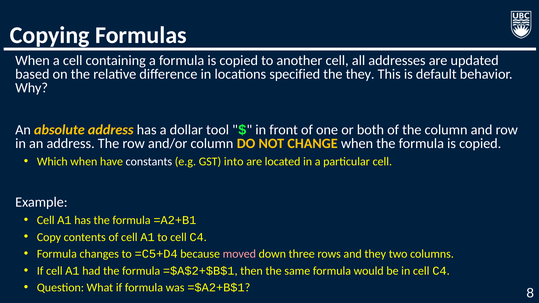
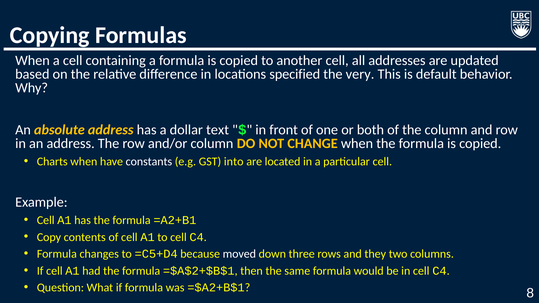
the they: they -> very
tool: tool -> text
Which: Which -> Charts
moved colour: pink -> white
